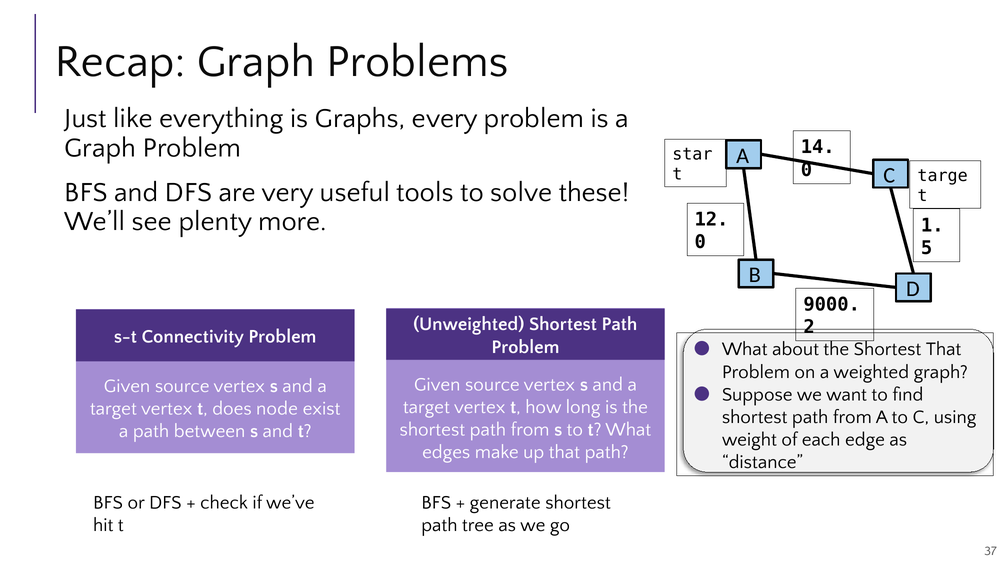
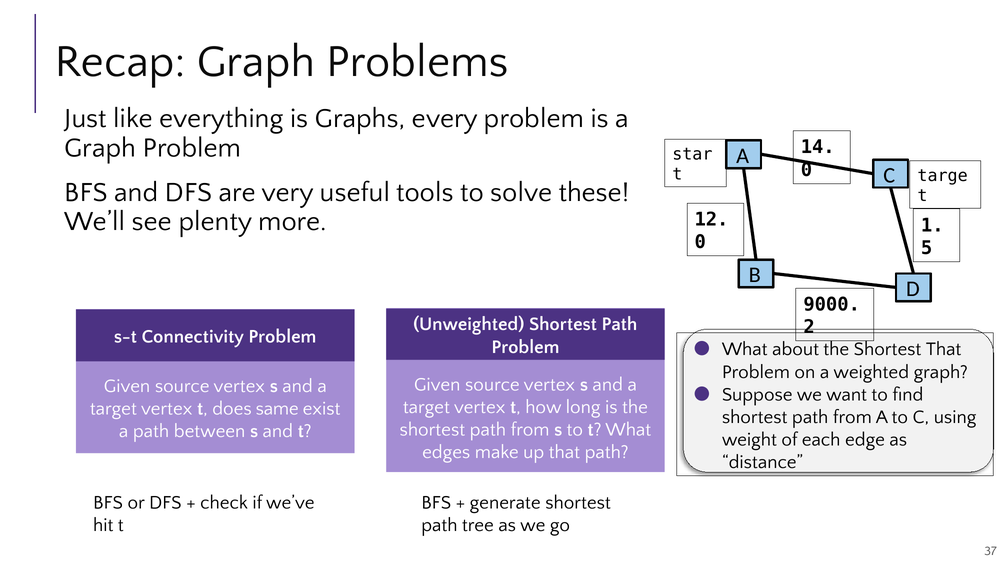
node: node -> same
